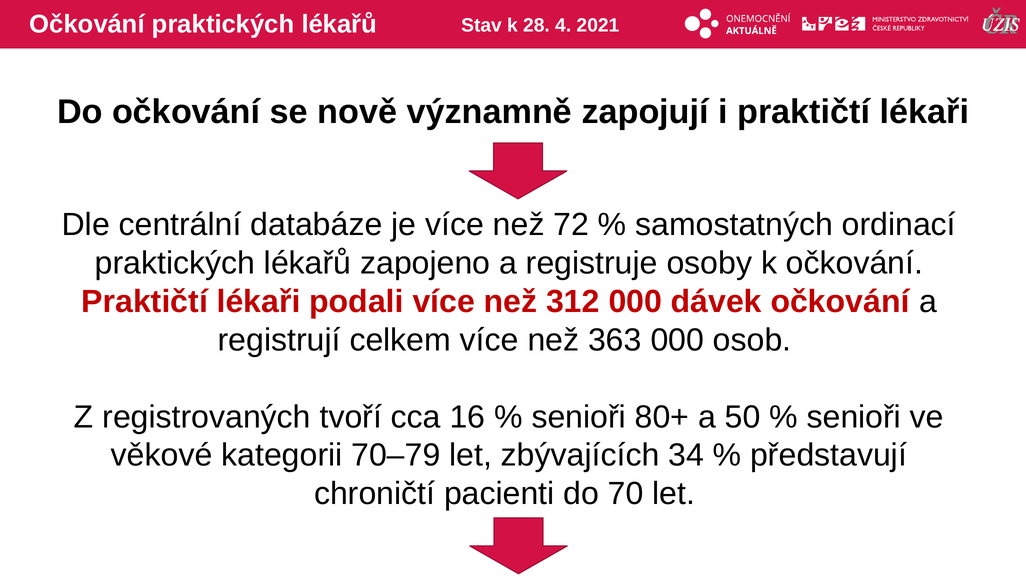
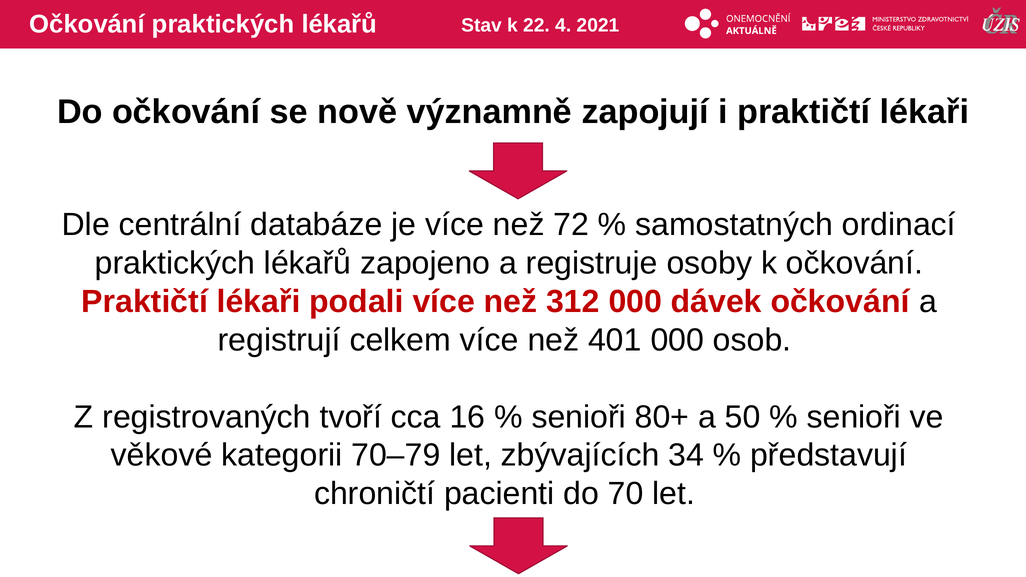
28: 28 -> 22
363: 363 -> 401
